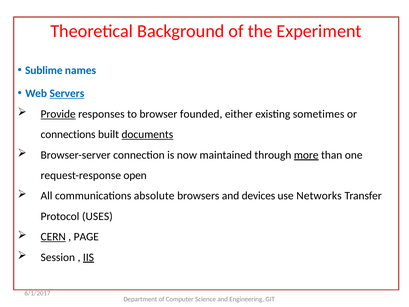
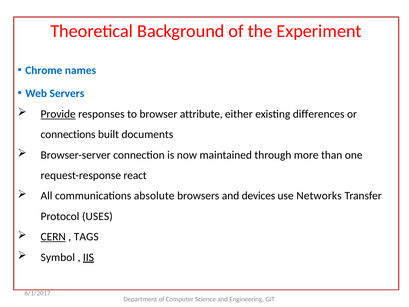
Sublime: Sublime -> Chrome
Servers underline: present -> none
founded: founded -> attribute
sometimes: sometimes -> differences
documents underline: present -> none
more underline: present -> none
open: open -> react
PAGE: PAGE -> TAGS
Session: Session -> Symbol
